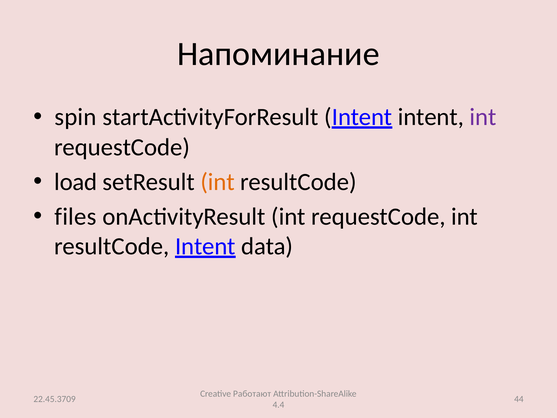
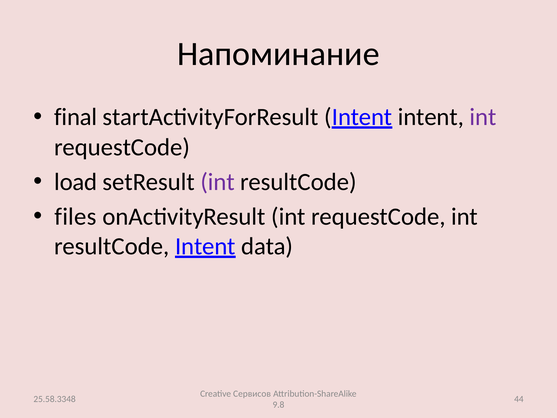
spin: spin -> final
int at (218, 182) colour: orange -> purple
Работают: Работают -> Сервисов
22.45.3709: 22.45.3709 -> 25.58.3348
4.4: 4.4 -> 9.8
